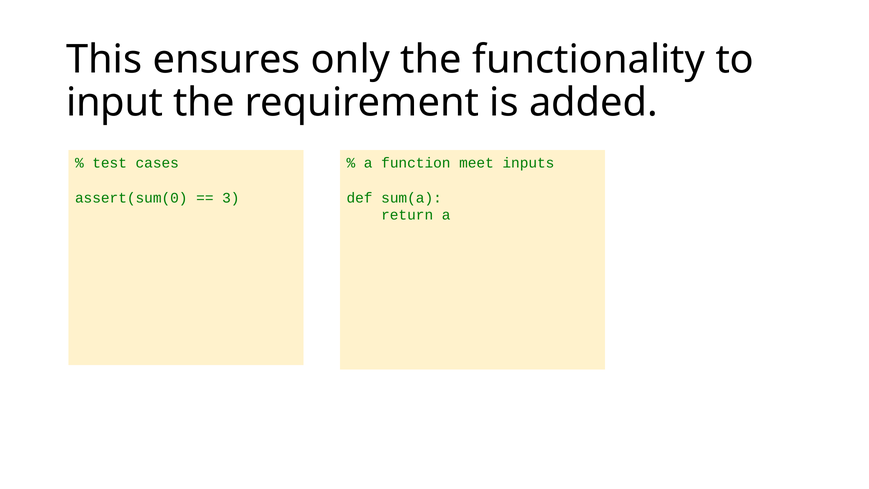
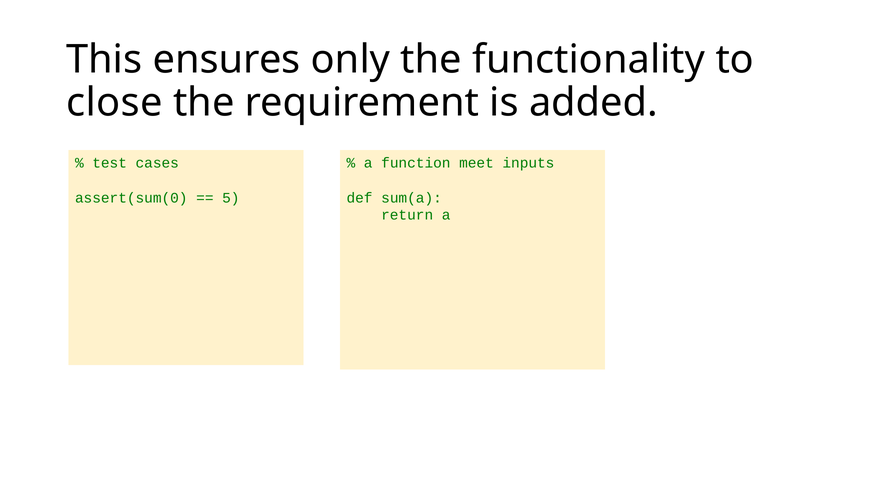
input: input -> close
3: 3 -> 5
